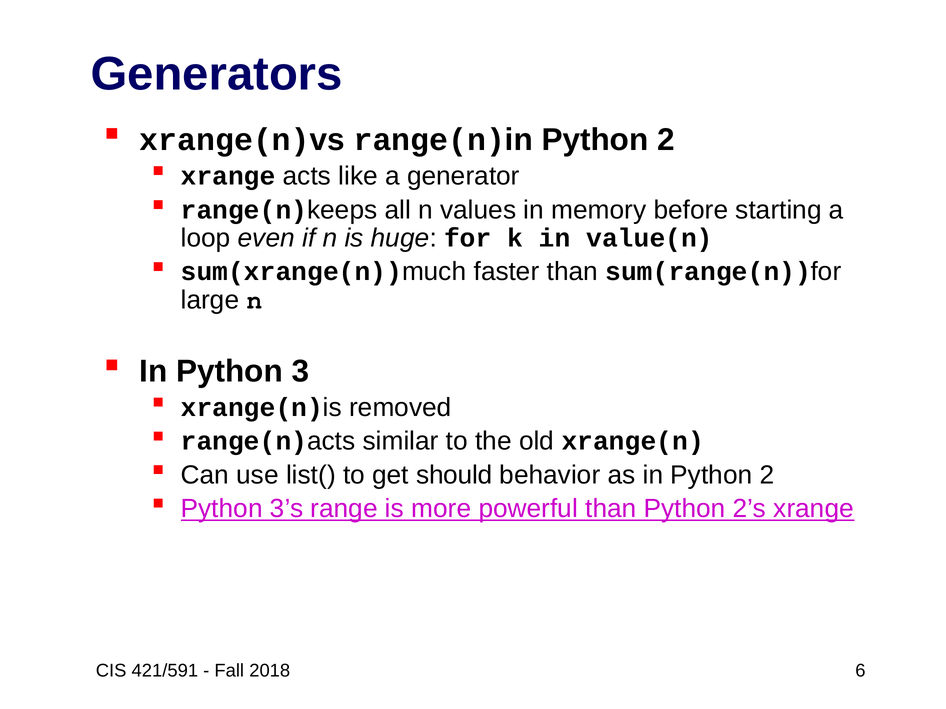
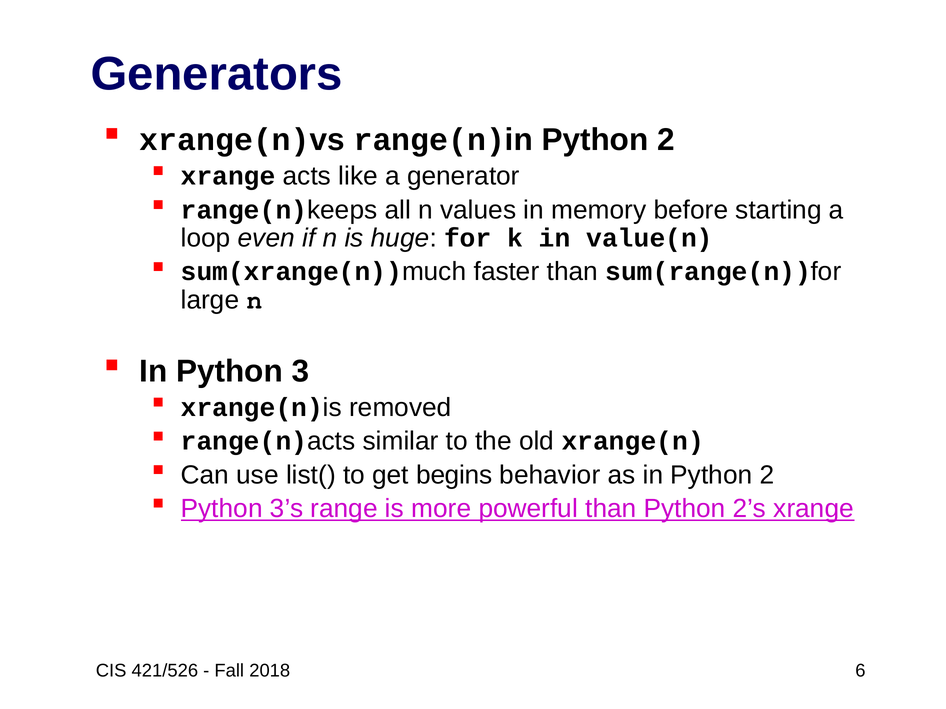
should: should -> begins
421/591: 421/591 -> 421/526
